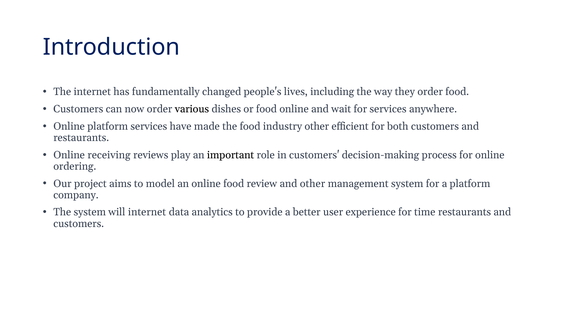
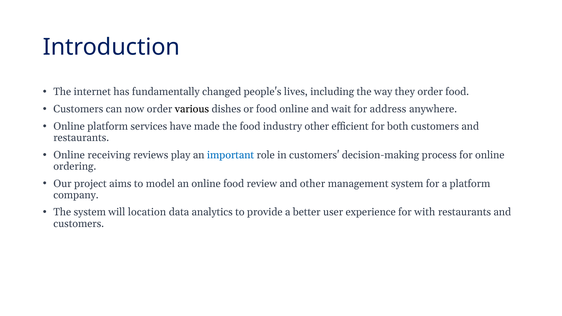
for services: services -> address
important colour: black -> blue
will internet: internet -> location
time: time -> with
